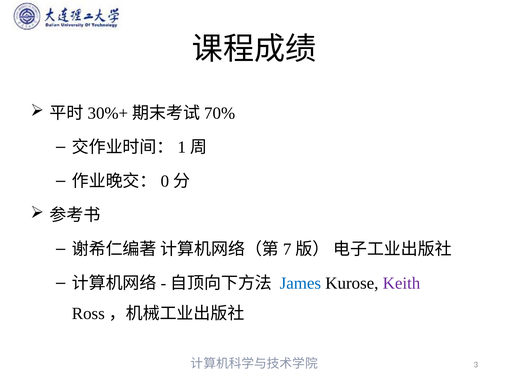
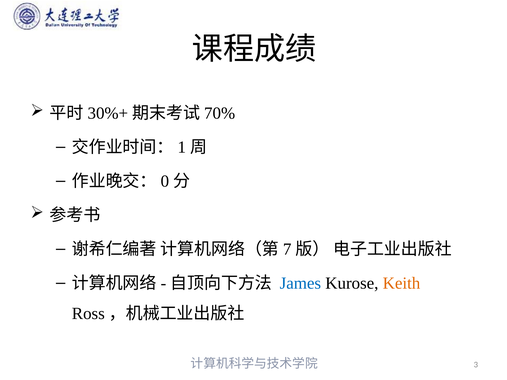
Keith colour: purple -> orange
